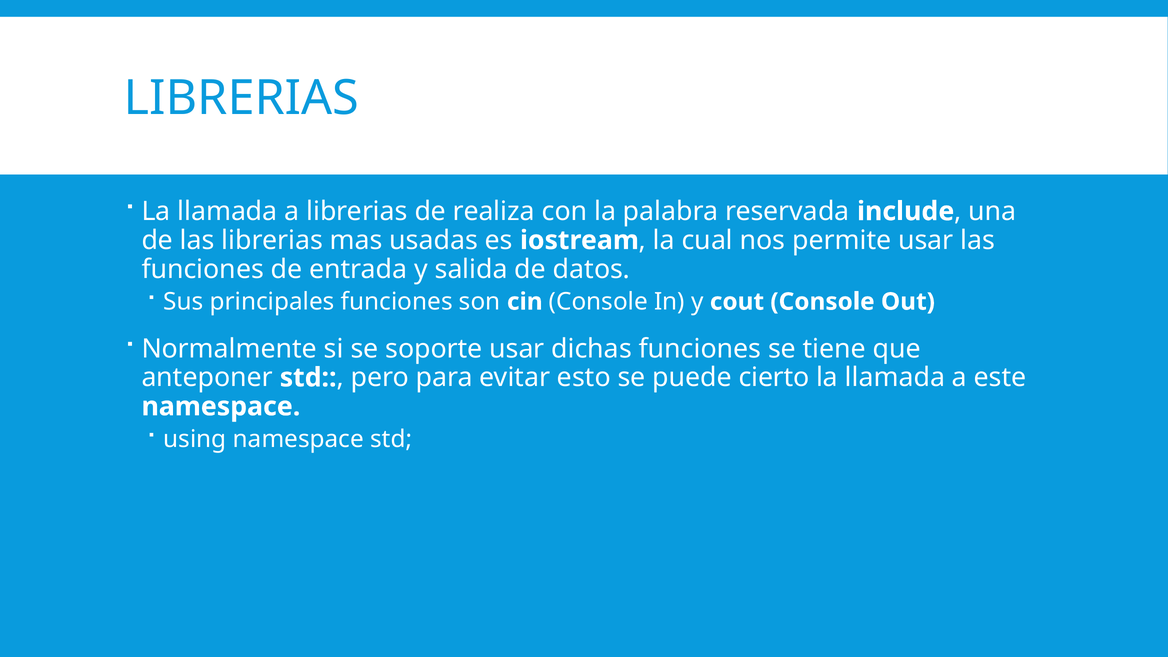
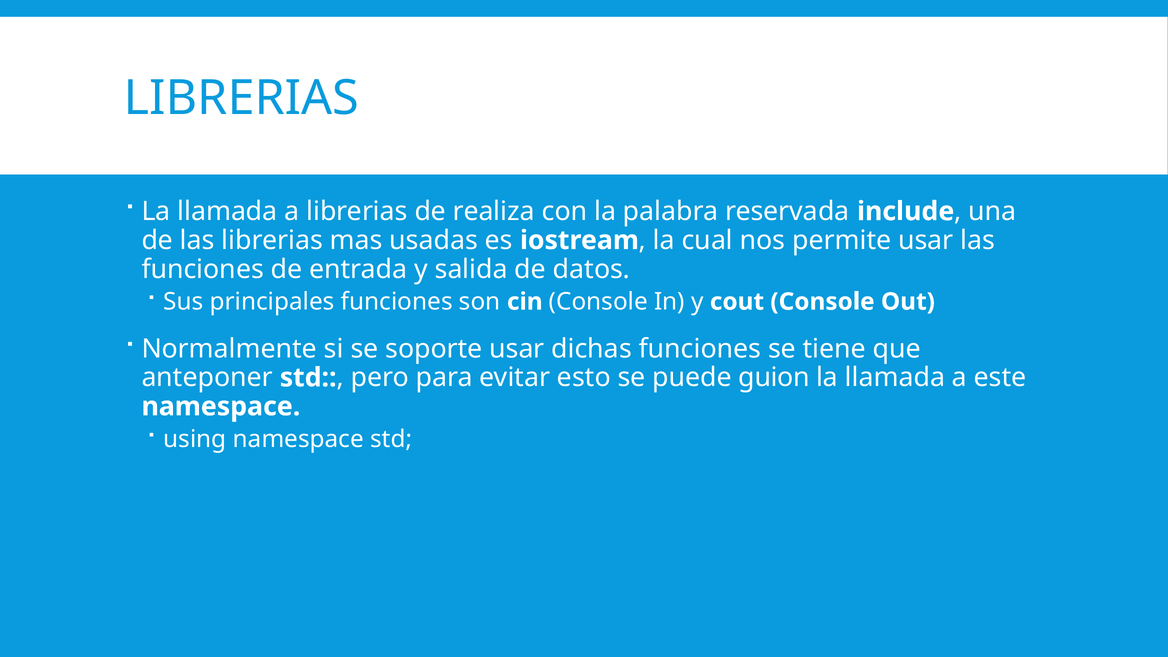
cierto: cierto -> guion
